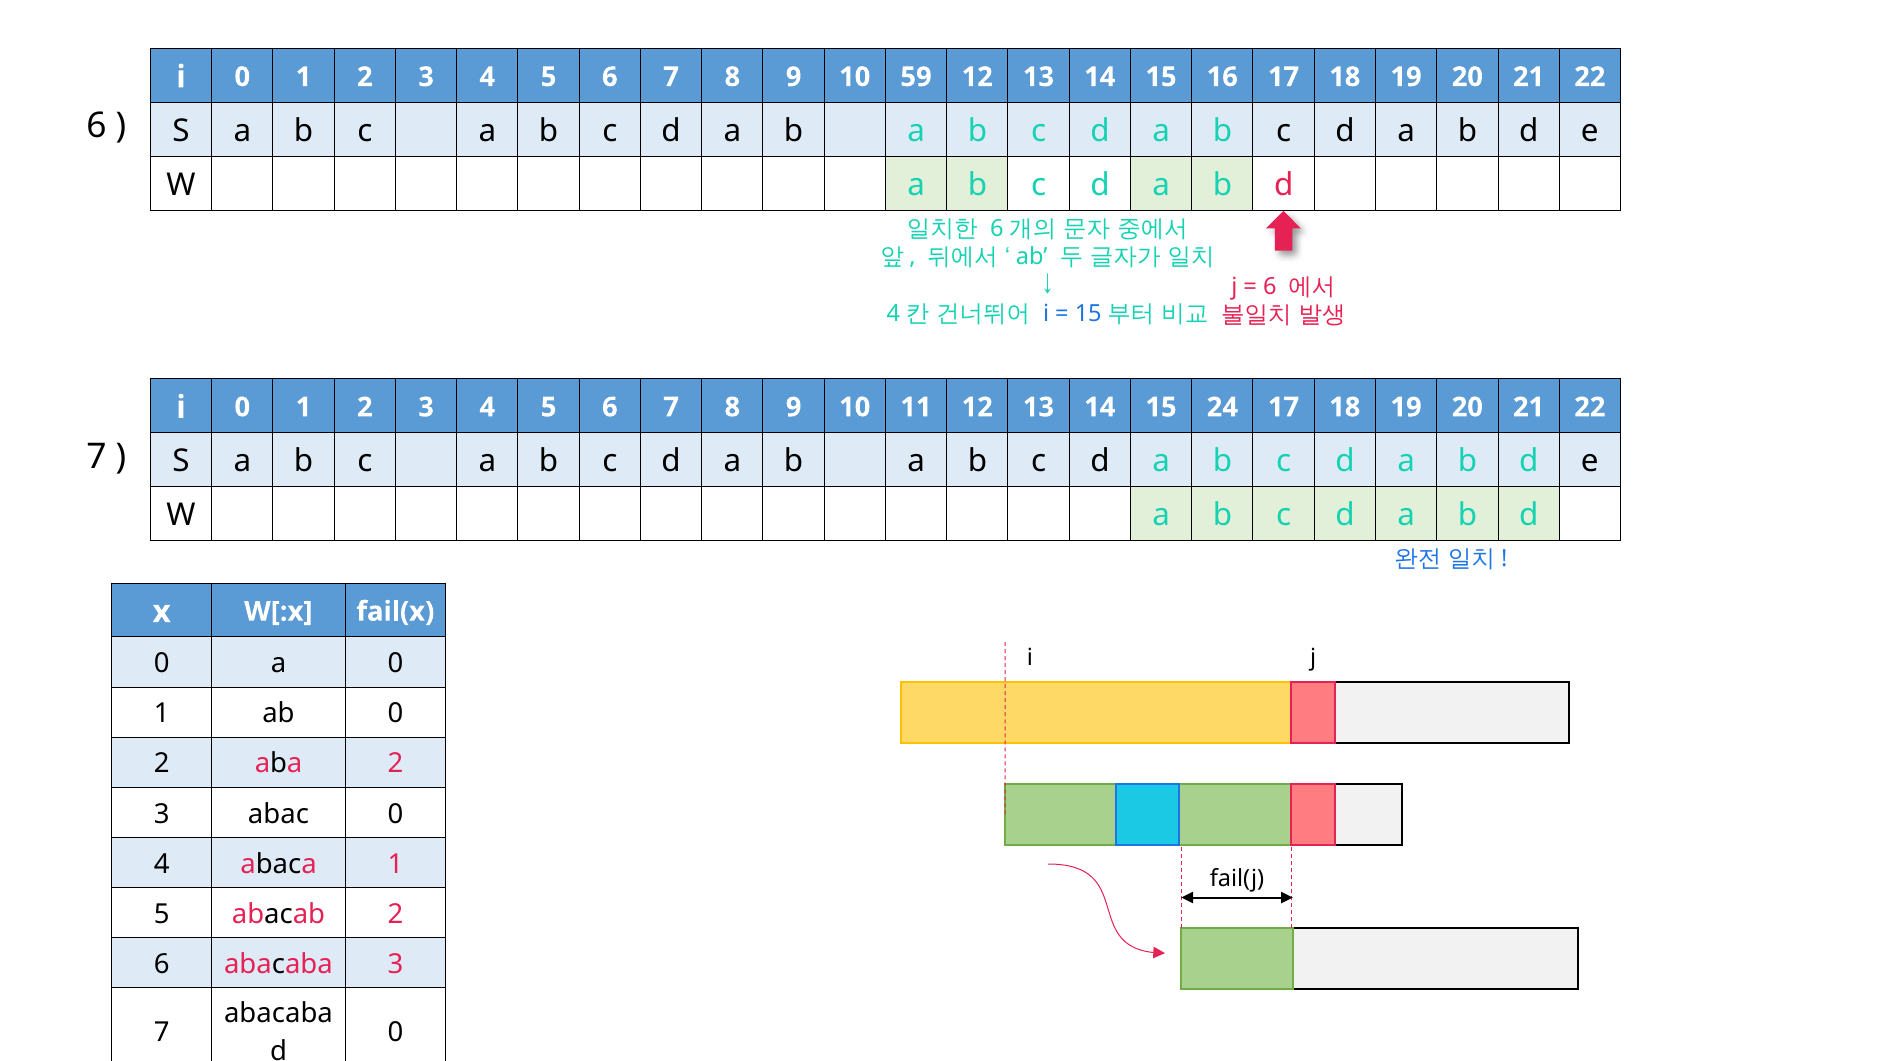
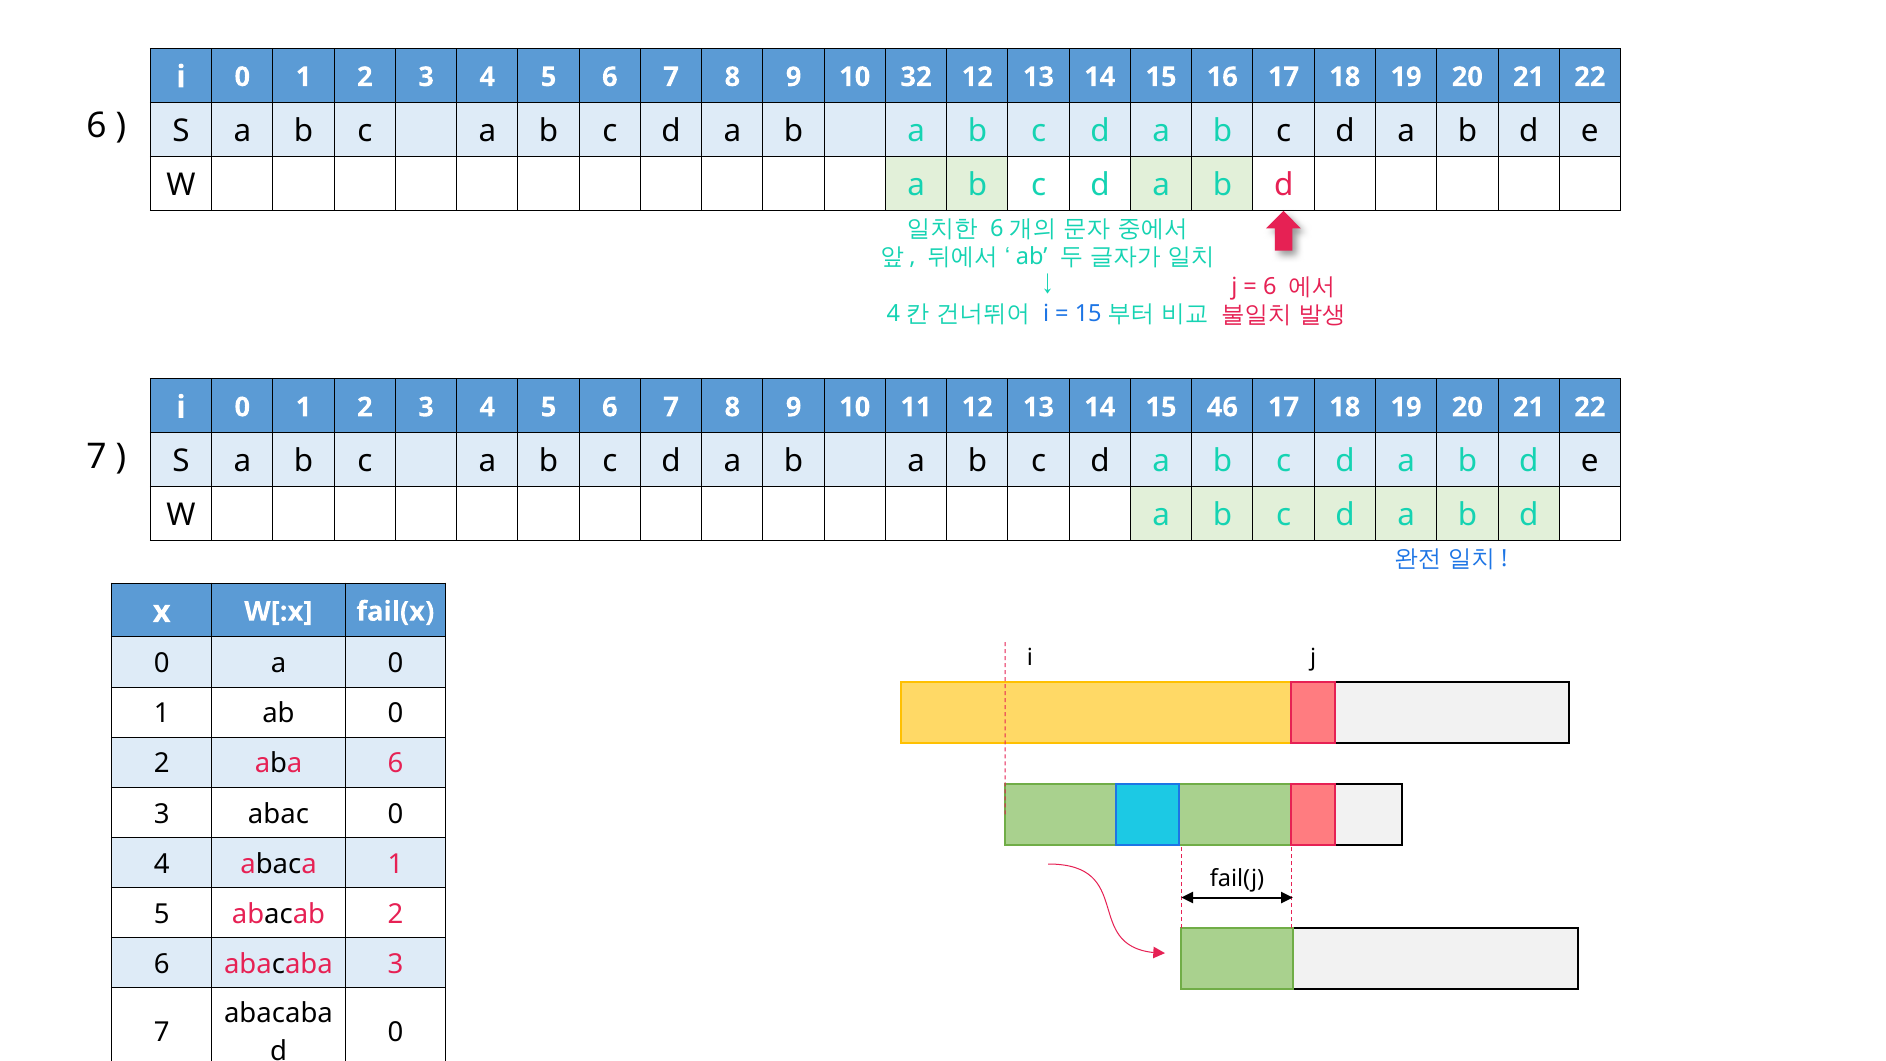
59: 59 -> 32
24: 24 -> 46
aba 2: 2 -> 6
